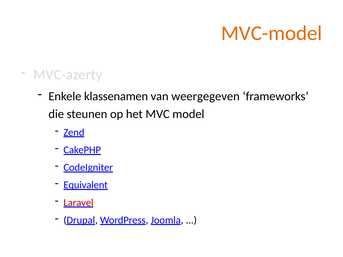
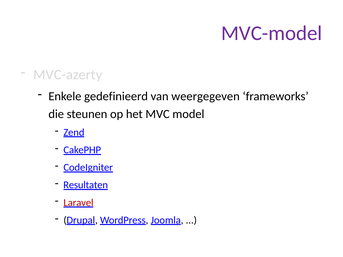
MVC-model colour: orange -> purple
klassenamen: klassenamen -> gedefinieerd
Equivalent: Equivalent -> Resultaten
